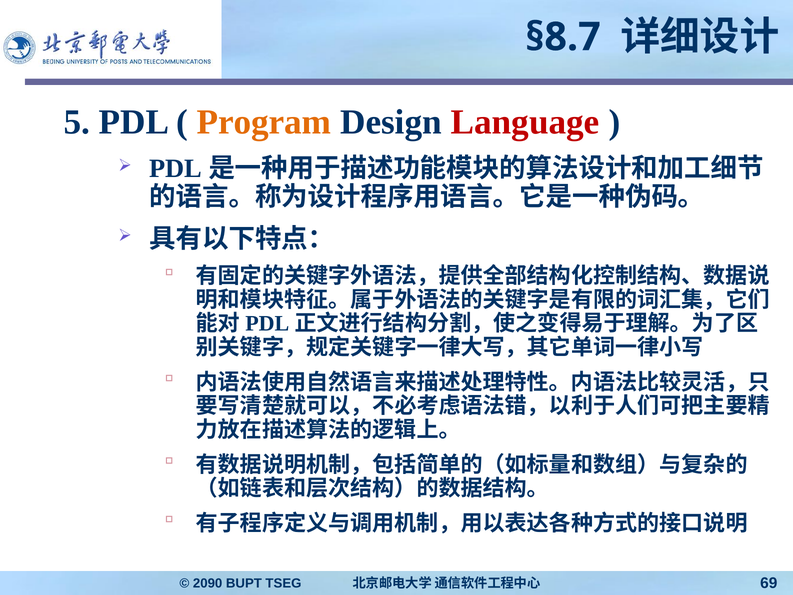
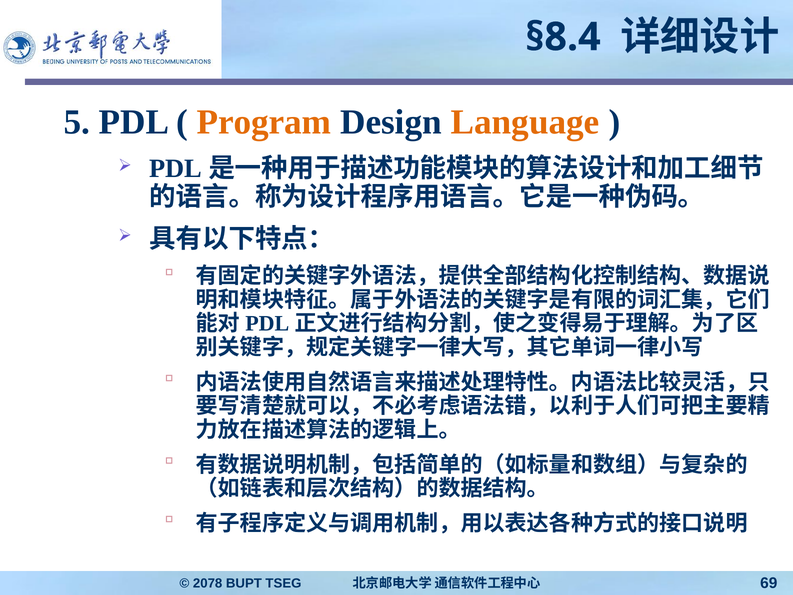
§8.7: §8.7 -> §8.4
Language colour: red -> orange
2090: 2090 -> 2078
